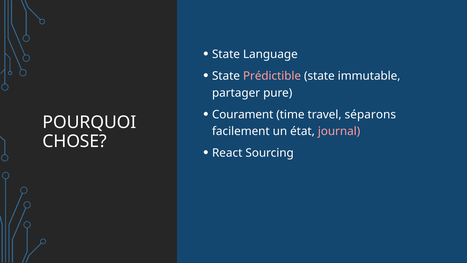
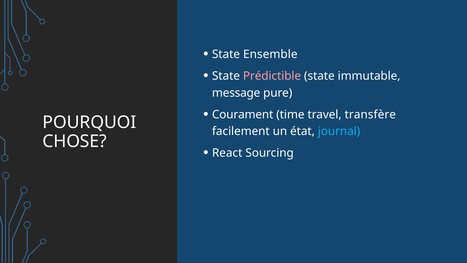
Language: Language -> Ensemble
partager: partager -> message
séparons: séparons -> transfère
journal colour: pink -> light blue
